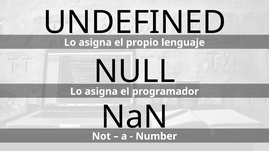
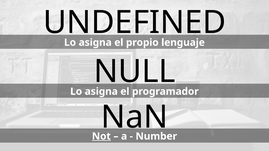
Not underline: none -> present
